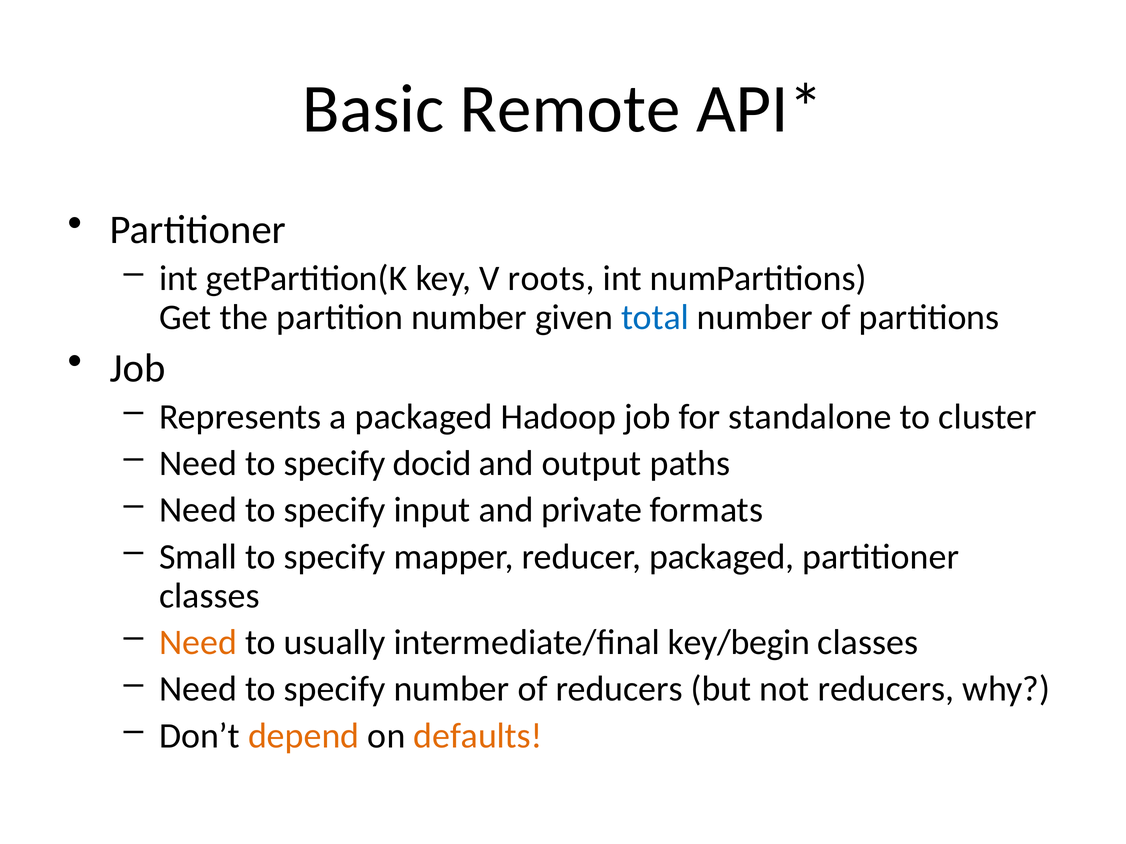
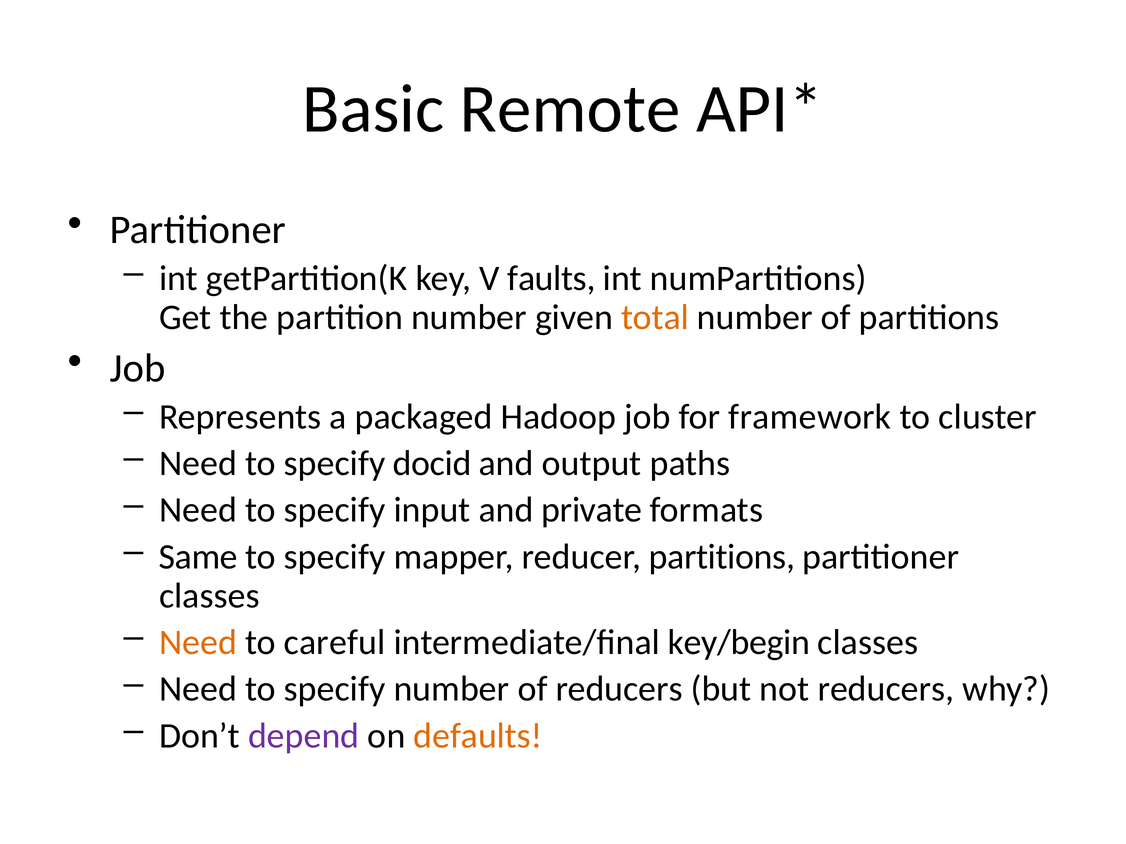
roots: roots -> faults
total colour: blue -> orange
standalone: standalone -> framework
Small: Small -> Same
reducer packaged: packaged -> partitions
usually: usually -> careful
depend colour: orange -> purple
